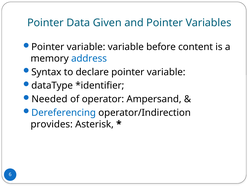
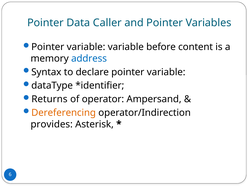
Given: Given -> Caller
Needed: Needed -> Returns
Dereferencing colour: blue -> orange
